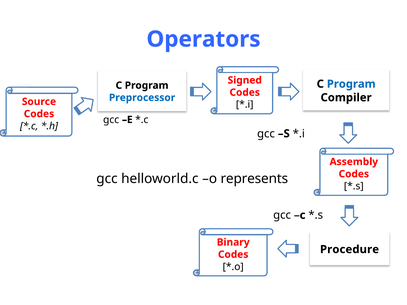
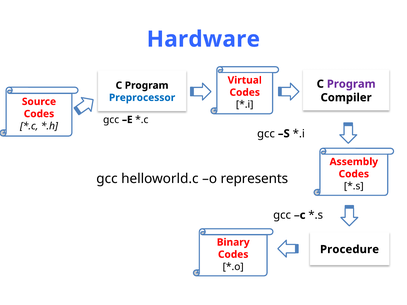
Operators: Operators -> Hardware
Signed: Signed -> Virtual
Program at (351, 84) colour: blue -> purple
